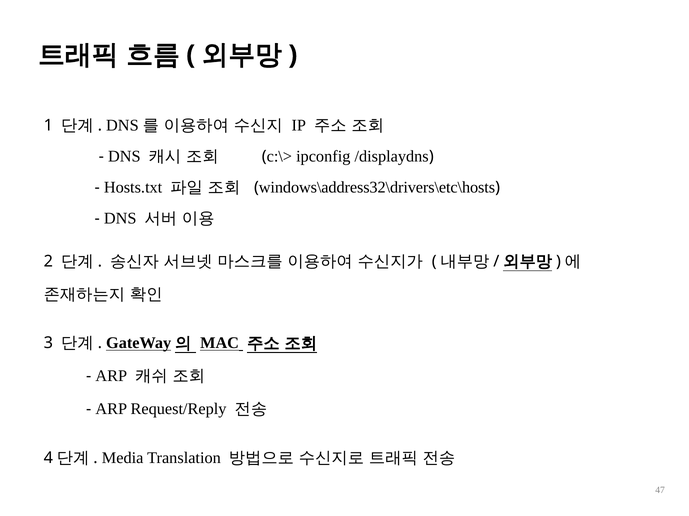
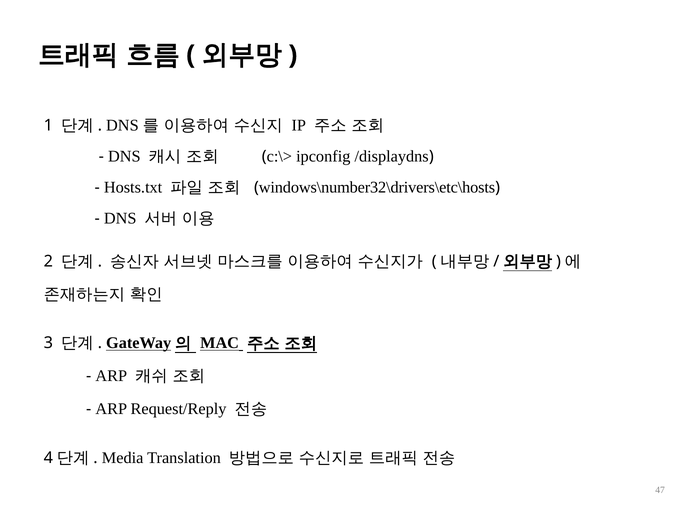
windows\address32\drivers\etc\hosts: windows\address32\drivers\etc\hosts -> windows\number32\drivers\etc\hosts
